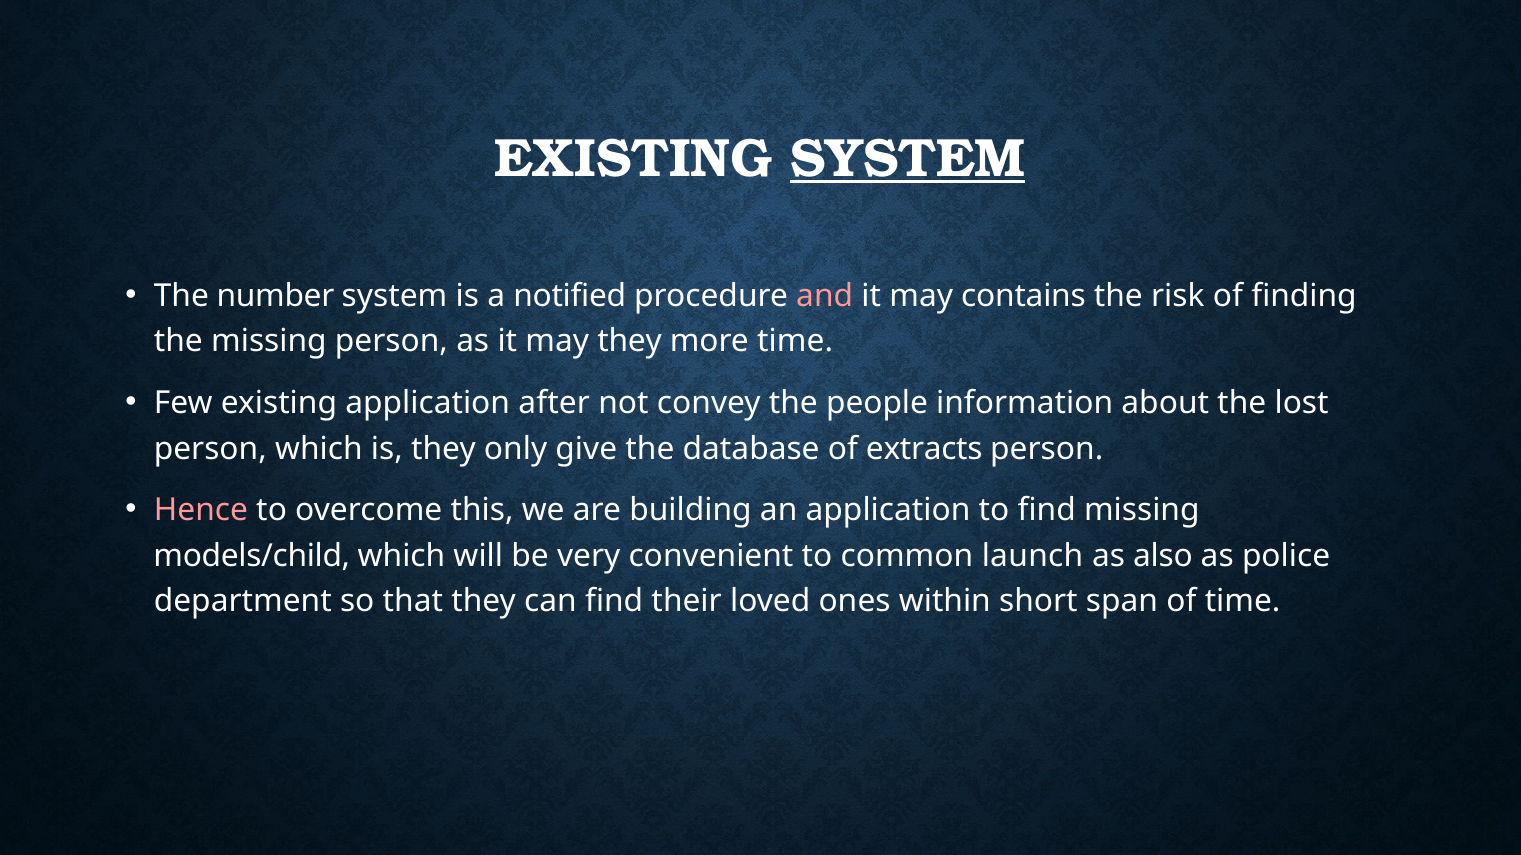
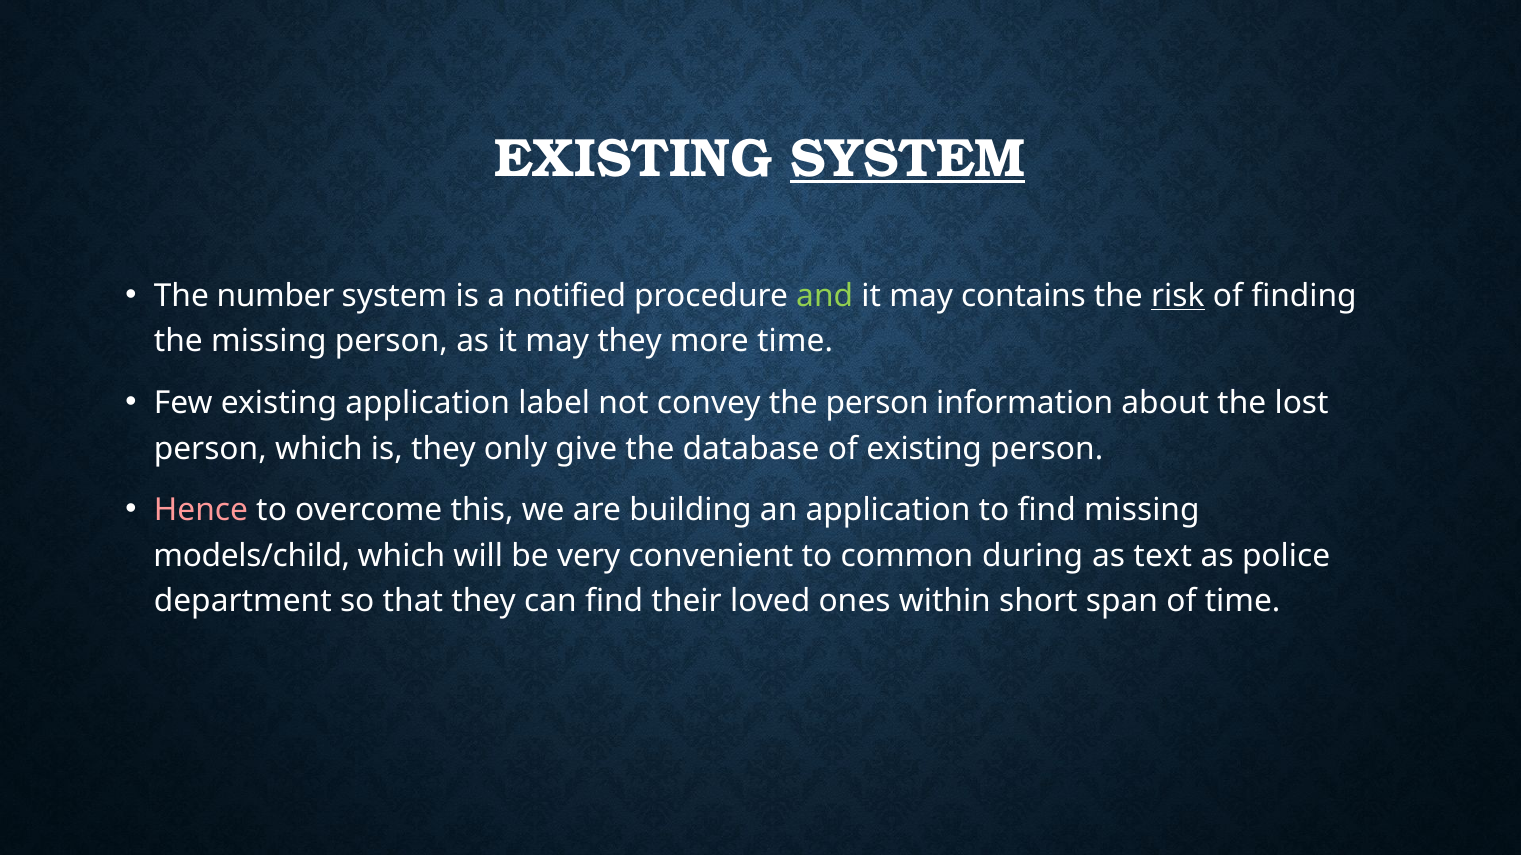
and colour: pink -> light green
risk underline: none -> present
after: after -> label
the people: people -> person
of extracts: extracts -> existing
launch: launch -> during
also: also -> text
